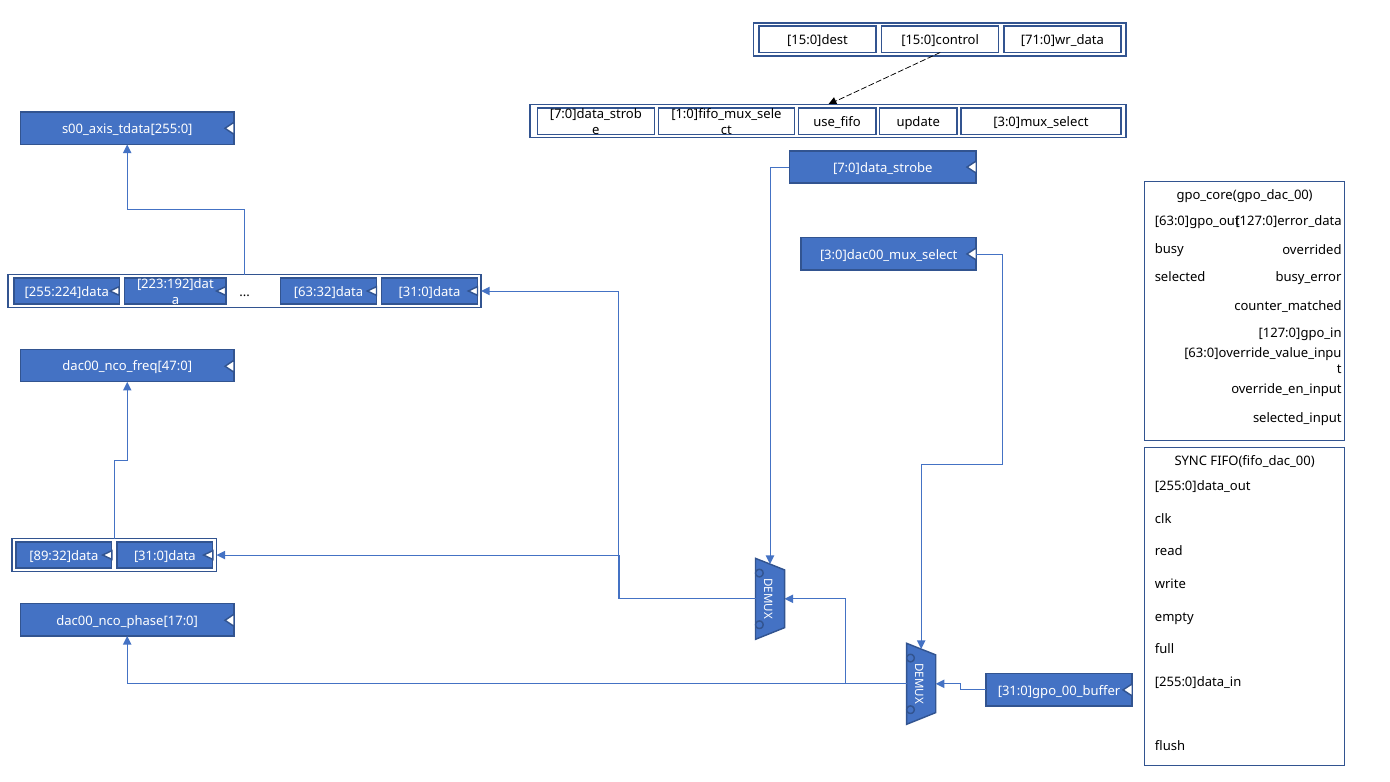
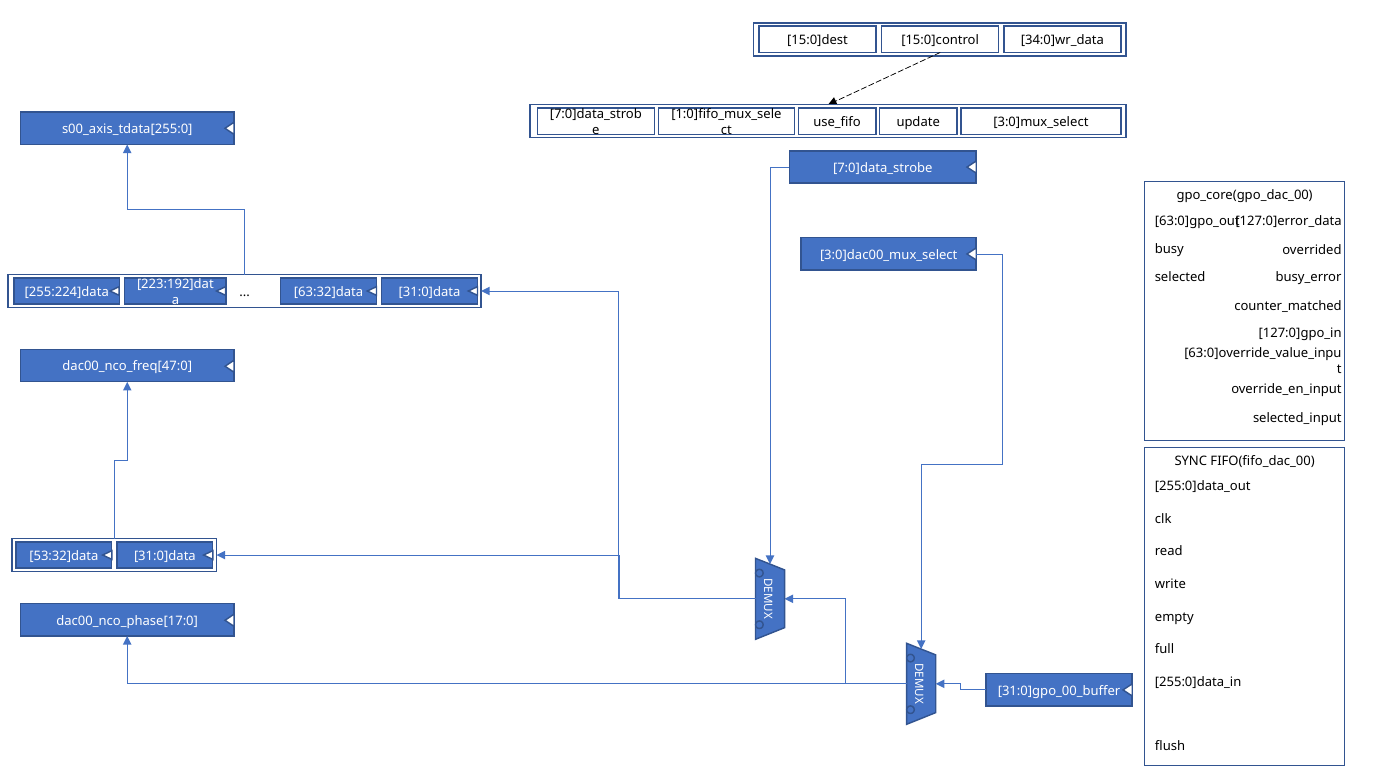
71:0]wr_data: 71:0]wr_data -> 34:0]wr_data
89:32]data: 89:32]data -> 53:32]data
